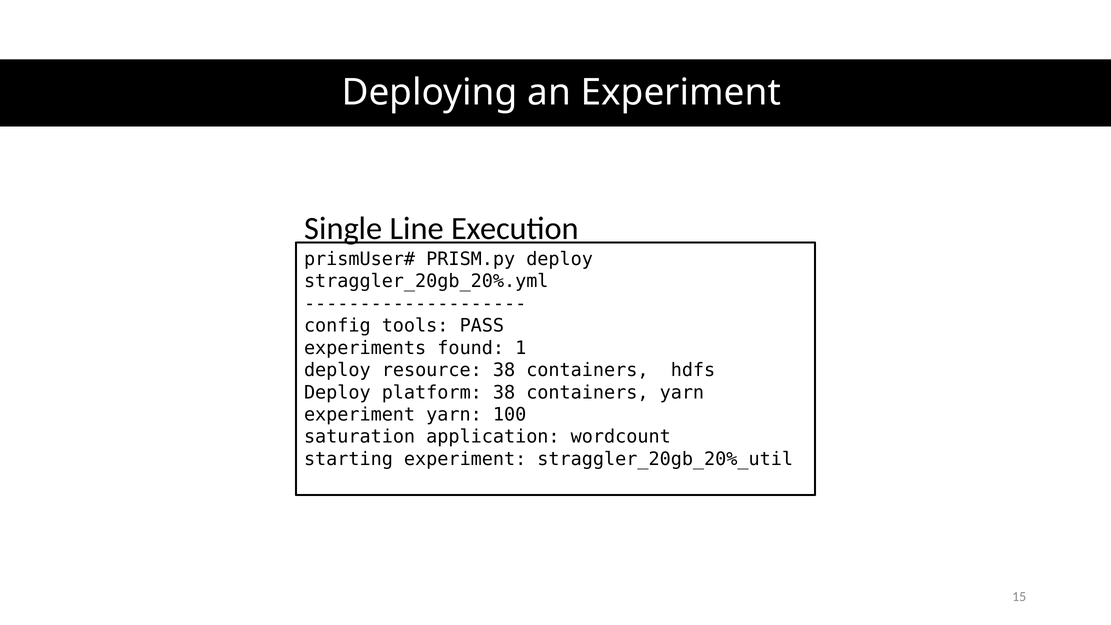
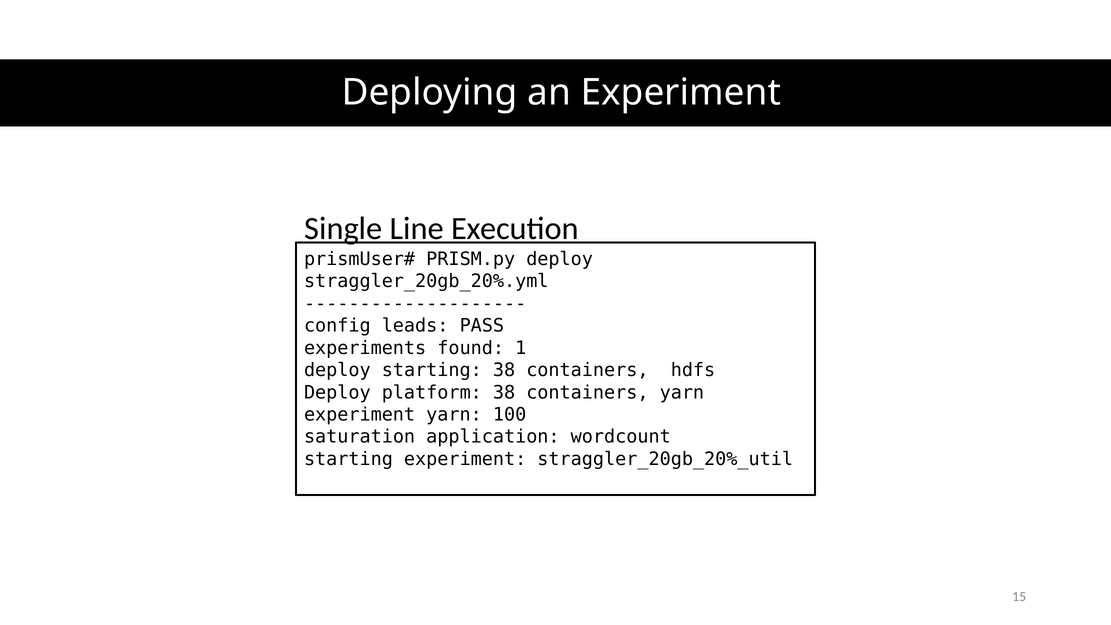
tools: tools -> leads
deploy resource: resource -> starting
